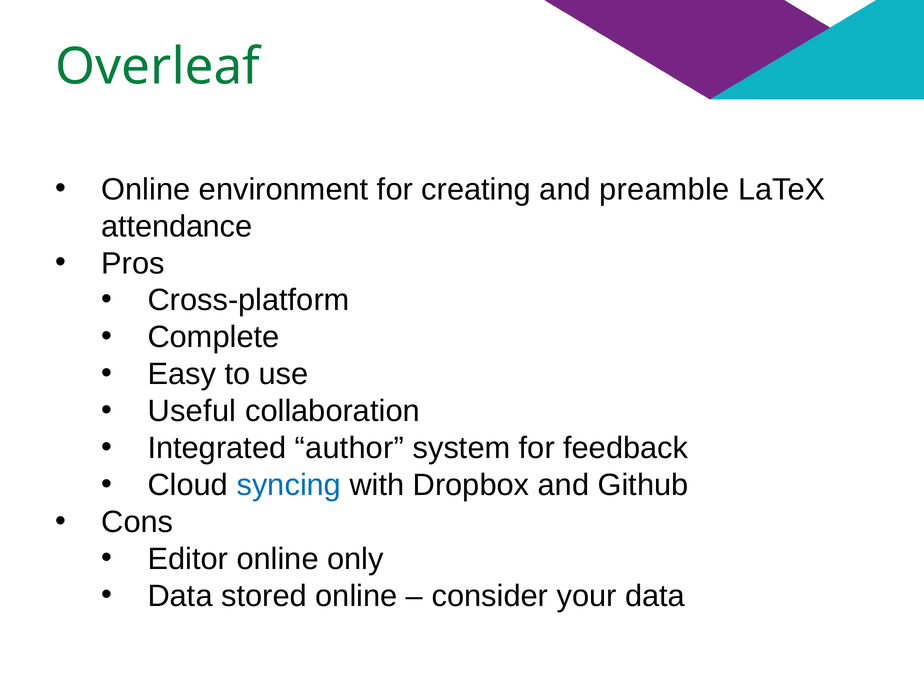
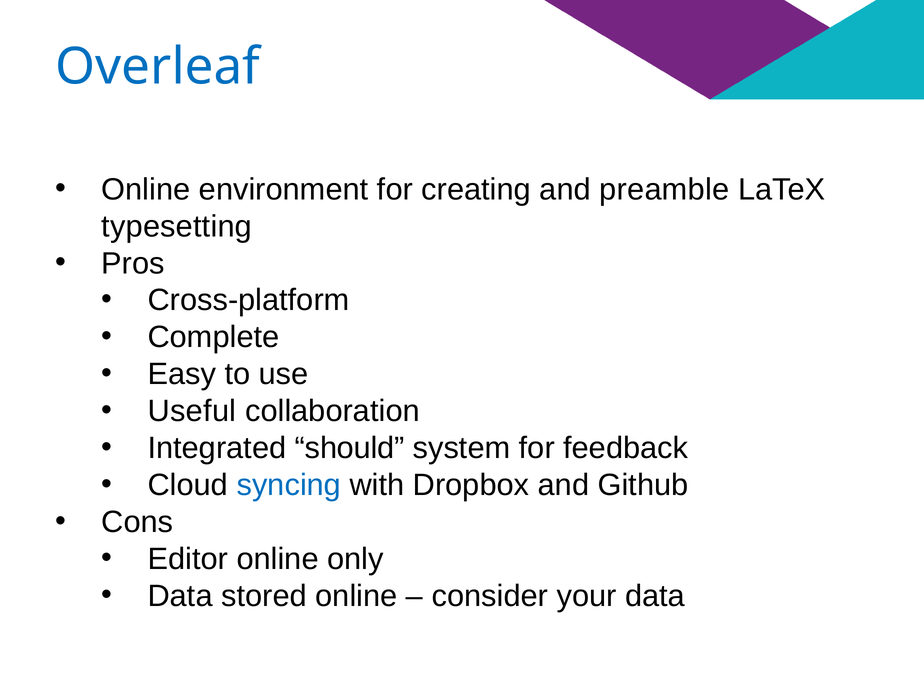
Overleaf colour: green -> blue
attendance: attendance -> typesetting
author: author -> should
